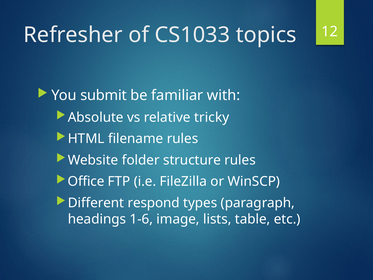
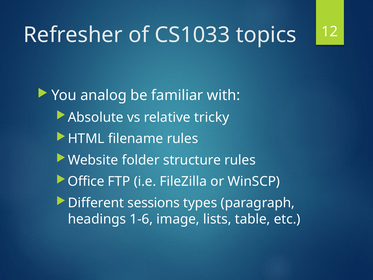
submit: submit -> analog
respond: respond -> sessions
